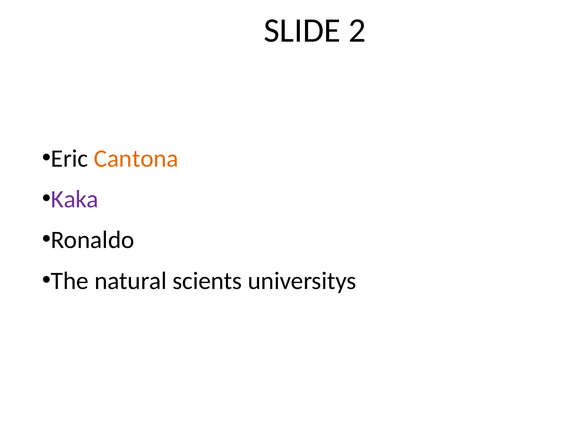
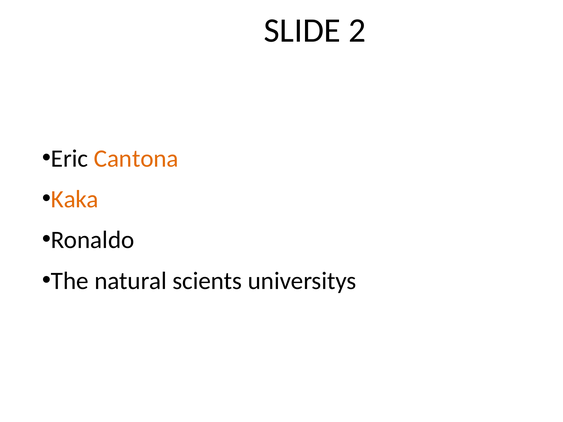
Kaka colour: purple -> orange
